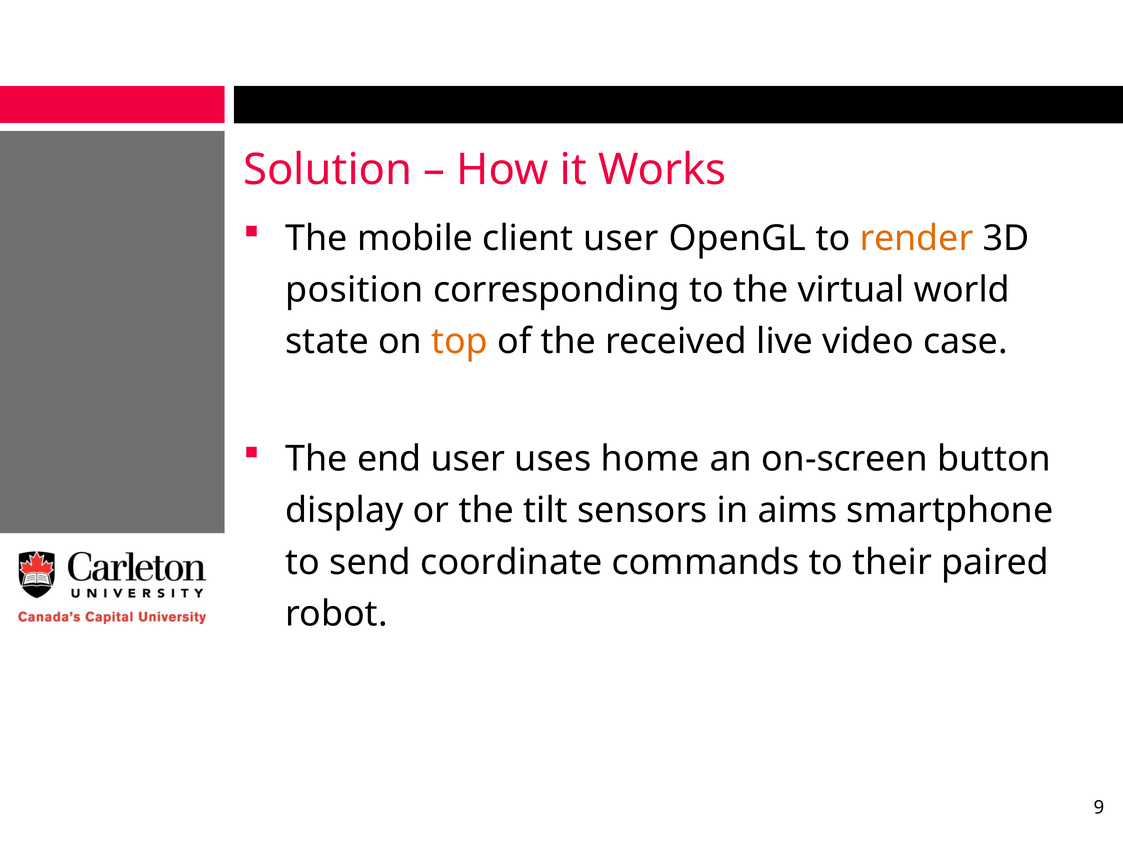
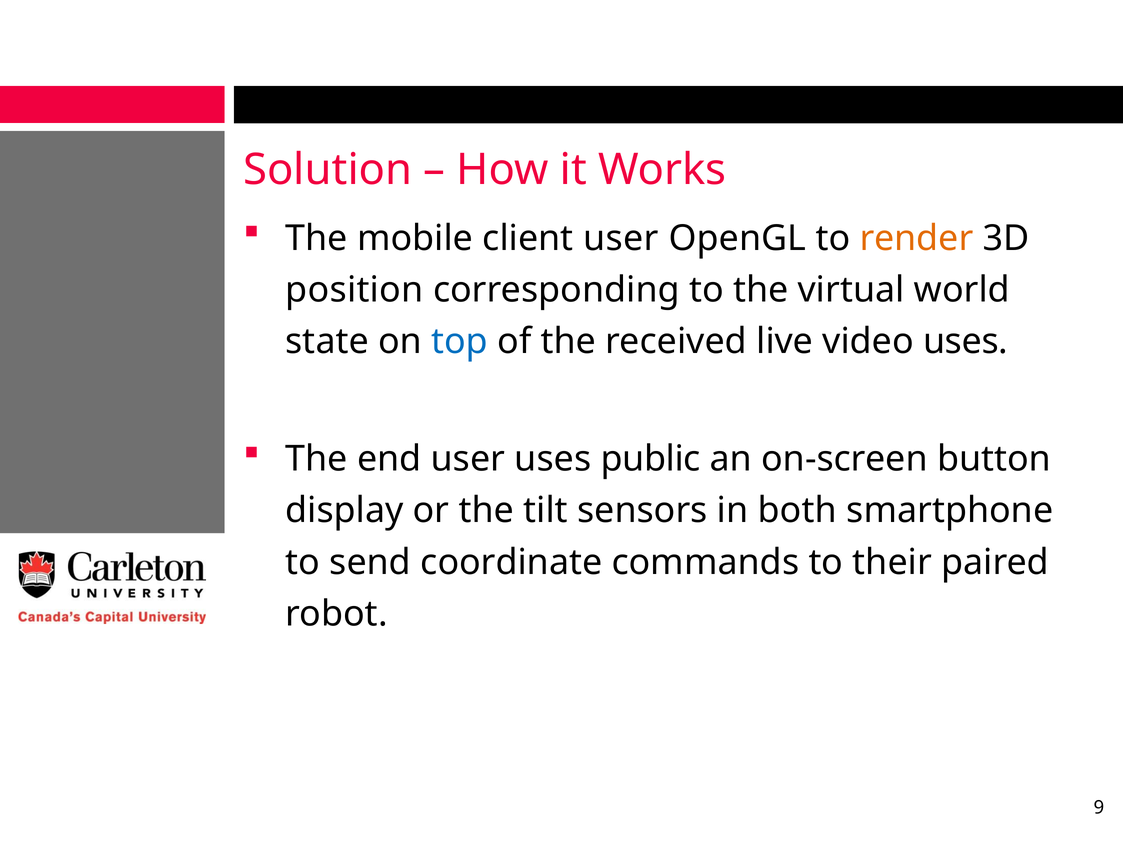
top colour: orange -> blue
video case: case -> uses
home: home -> public
aims: aims -> both
